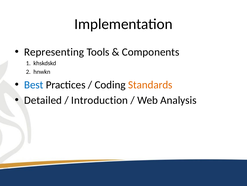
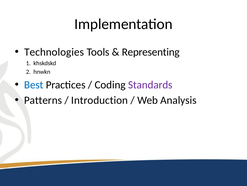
Representing: Representing -> Technologies
Components: Components -> Representing
Standards colour: orange -> purple
Detailed: Detailed -> Patterns
